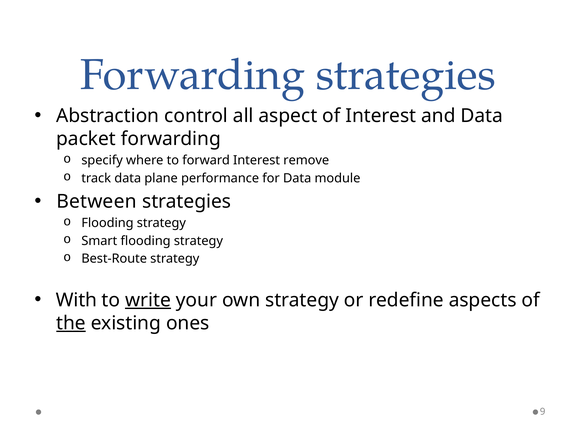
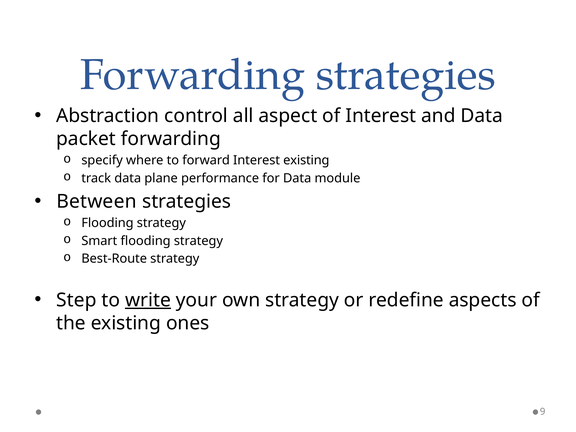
Interest remove: remove -> existing
With: With -> Step
the underline: present -> none
